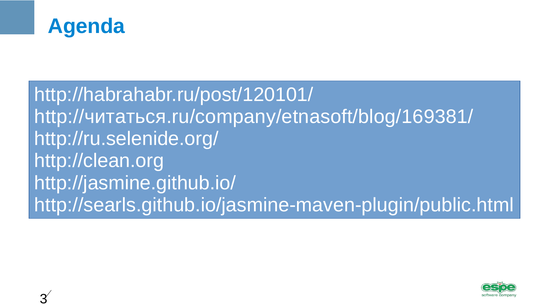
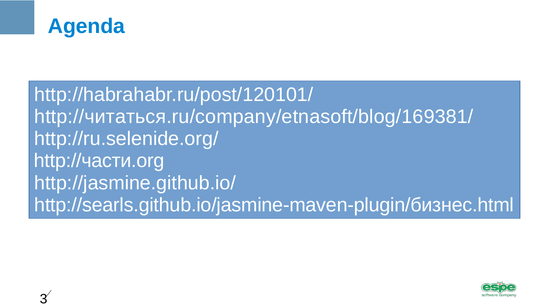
http://clean.org: http://clean.org -> http://части.org
http://searls.github.io/jasmine-maven-plugin/public.html: http://searls.github.io/jasmine-maven-plugin/public.html -> http://searls.github.io/jasmine-maven-plugin/бизнес.html
